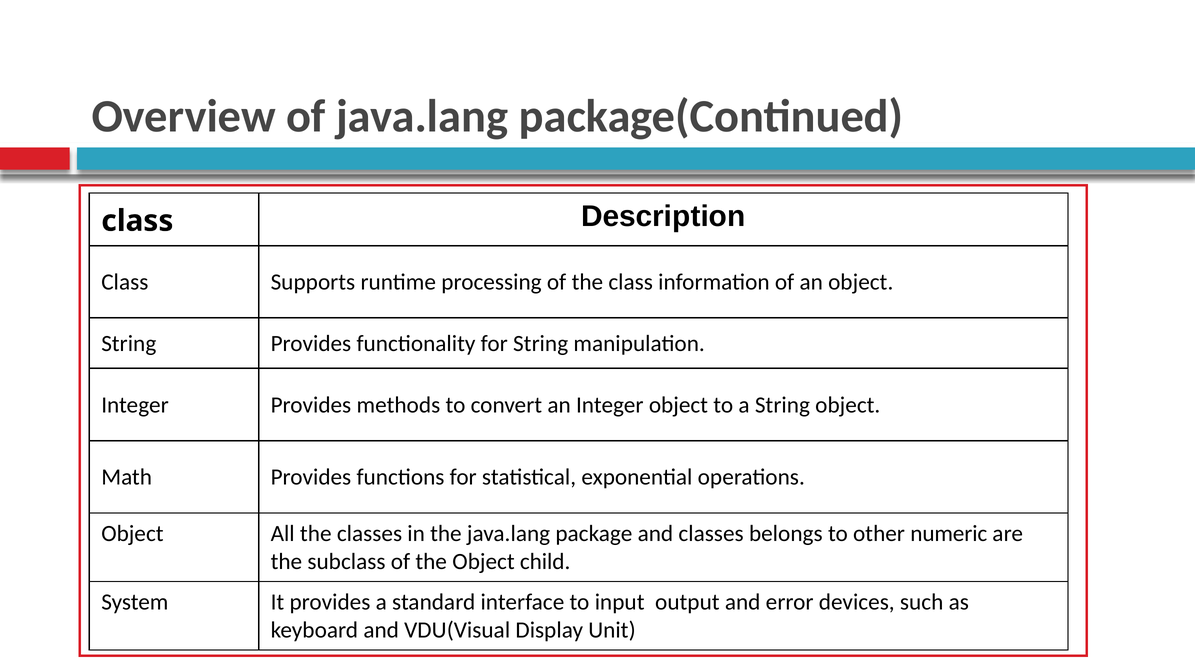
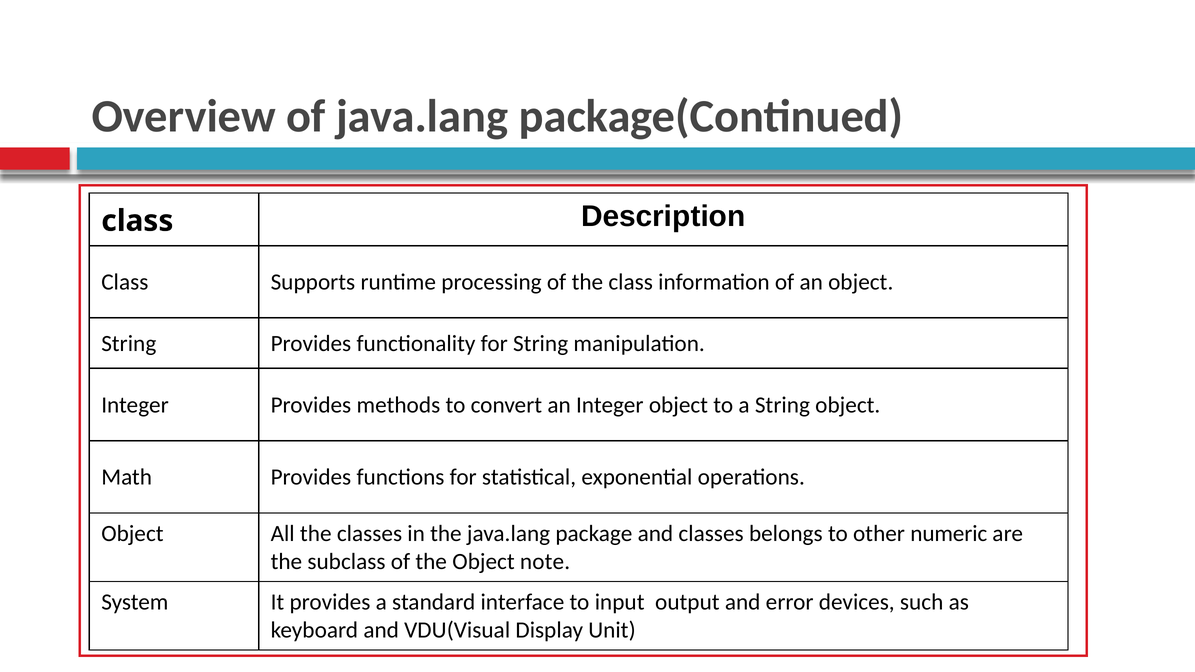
child: child -> note
